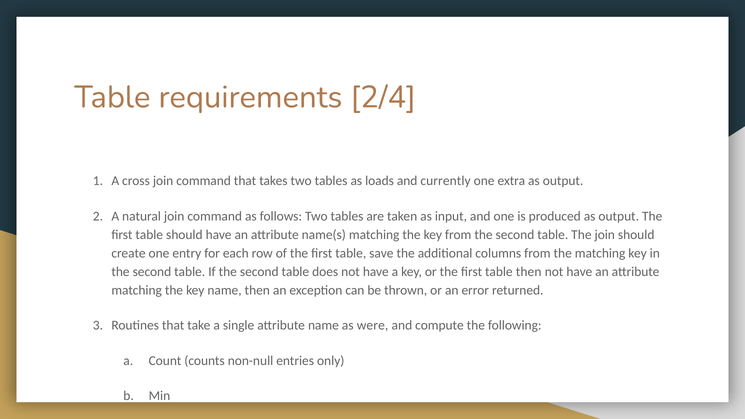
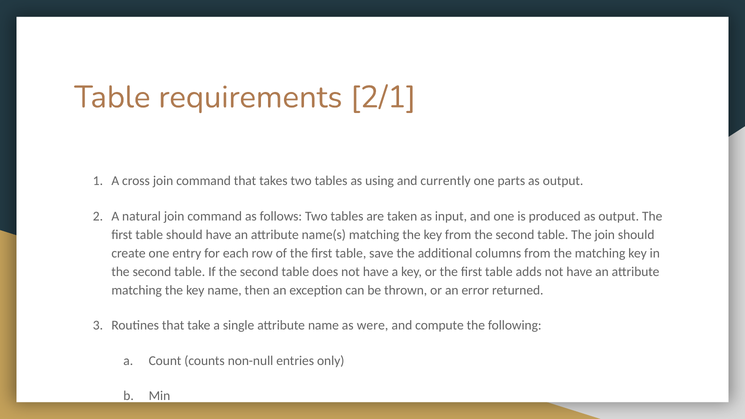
2/4: 2/4 -> 2/1
loads: loads -> using
extra: extra -> parts
table then: then -> adds
